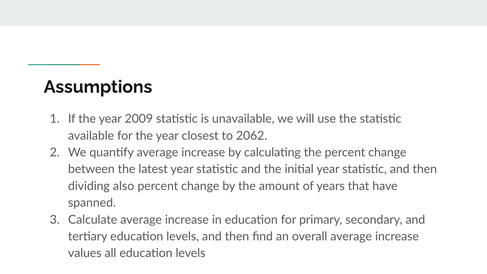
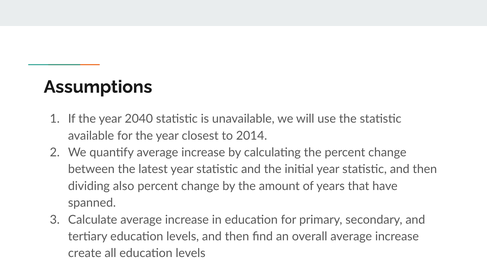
2009: 2009 -> 2040
2062: 2062 -> 2014
values: values -> create
